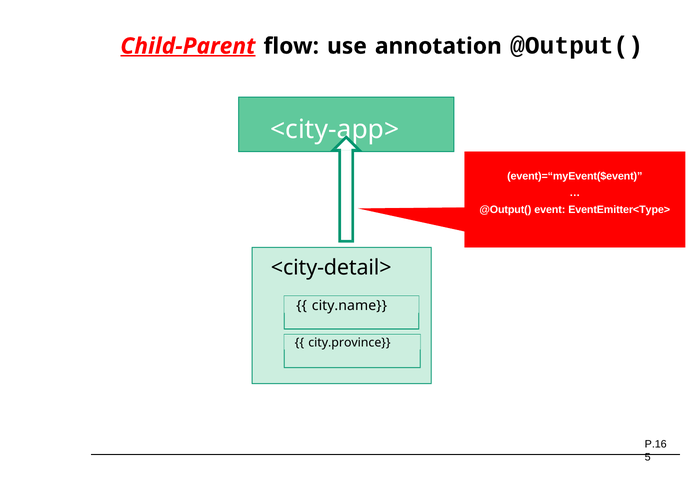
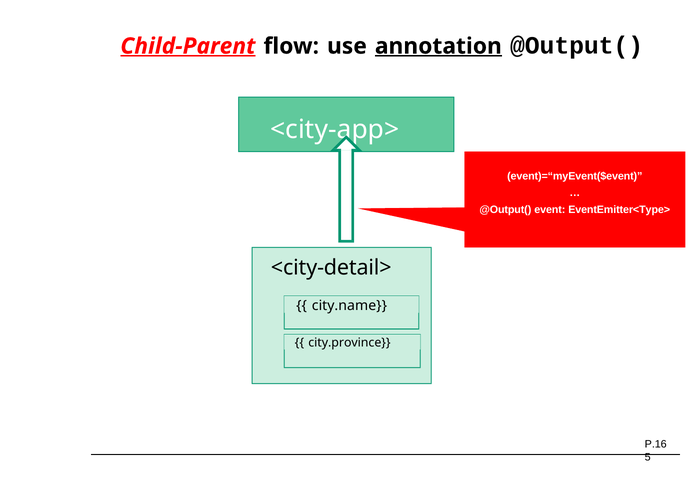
annotation underline: none -> present
